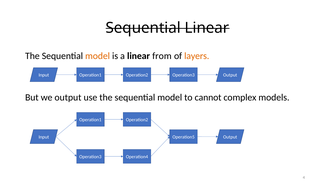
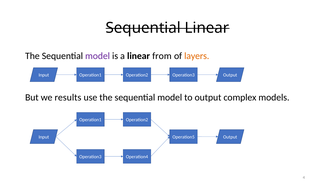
model at (98, 56) colour: orange -> purple
we output: output -> results
to cannot: cannot -> output
